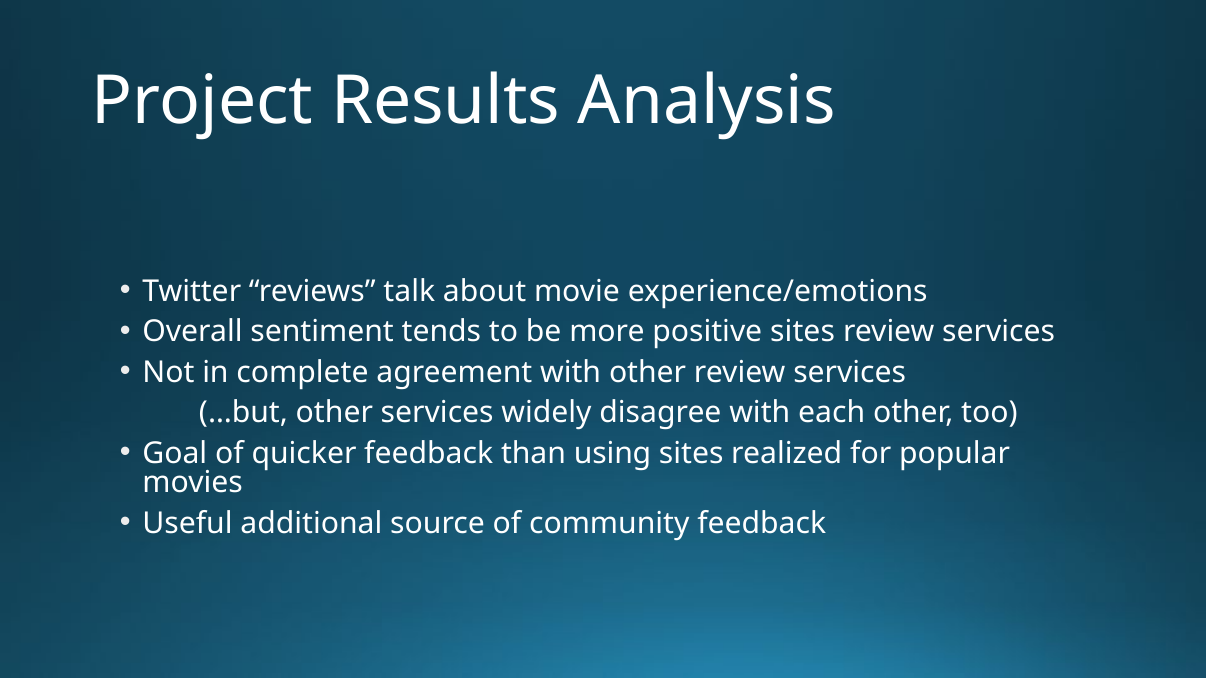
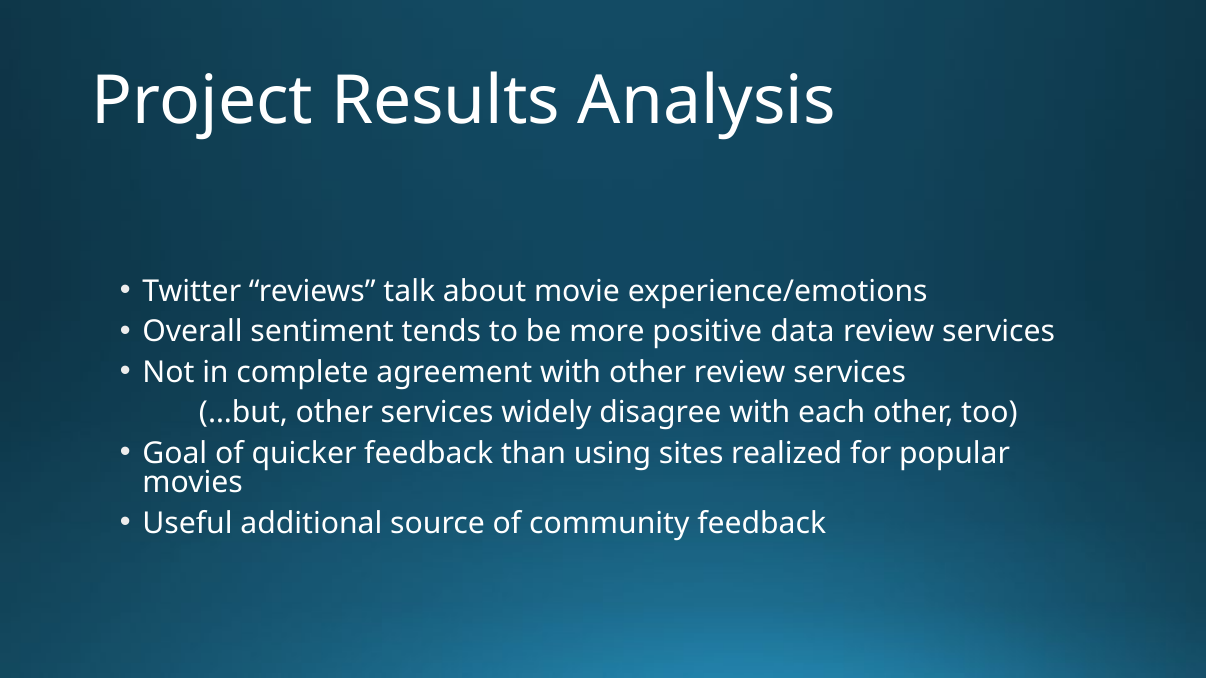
positive sites: sites -> data
